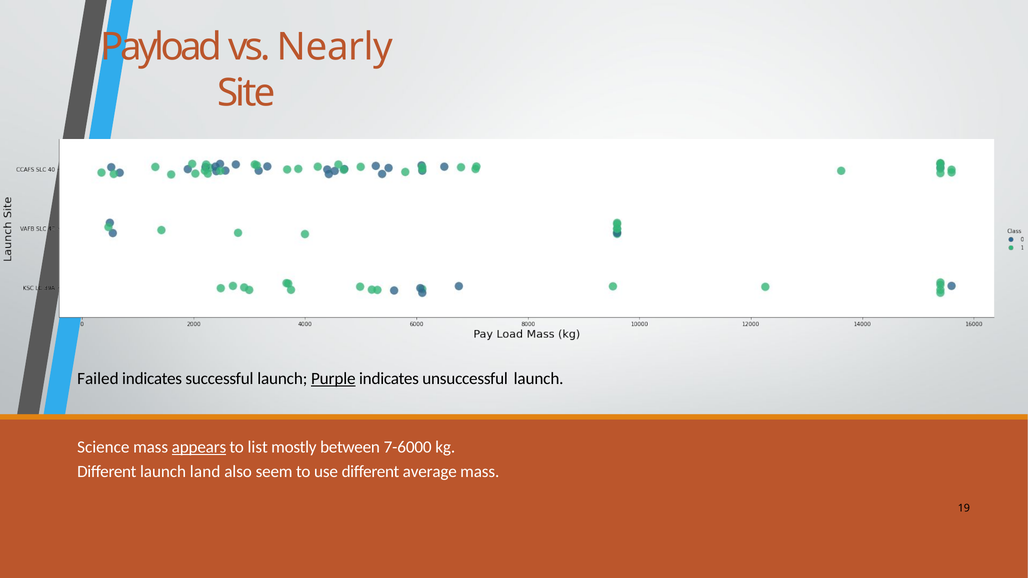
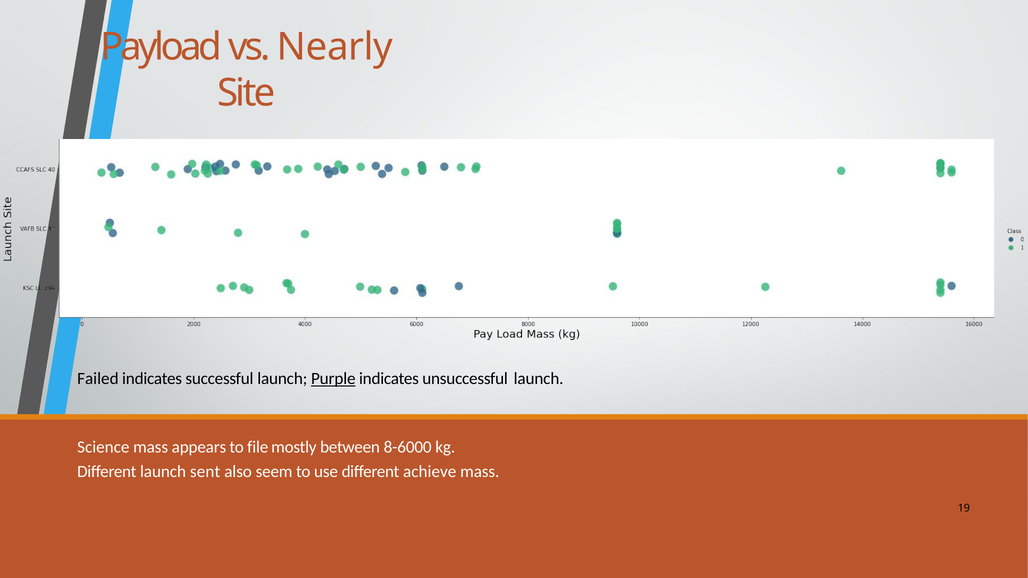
appears underline: present -> none
list: list -> file
7-6000: 7-6000 -> 8-6000
land: land -> sent
average: average -> achieve
